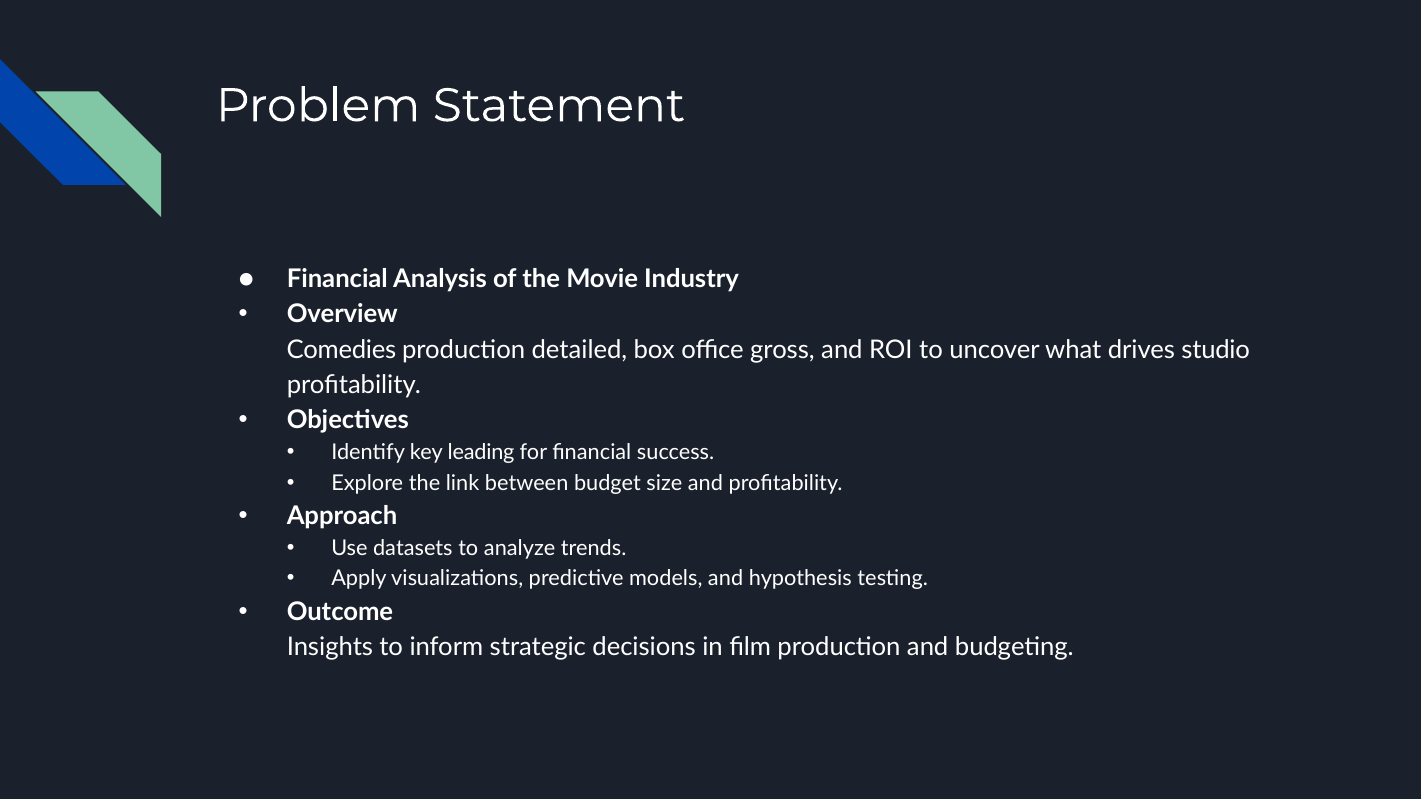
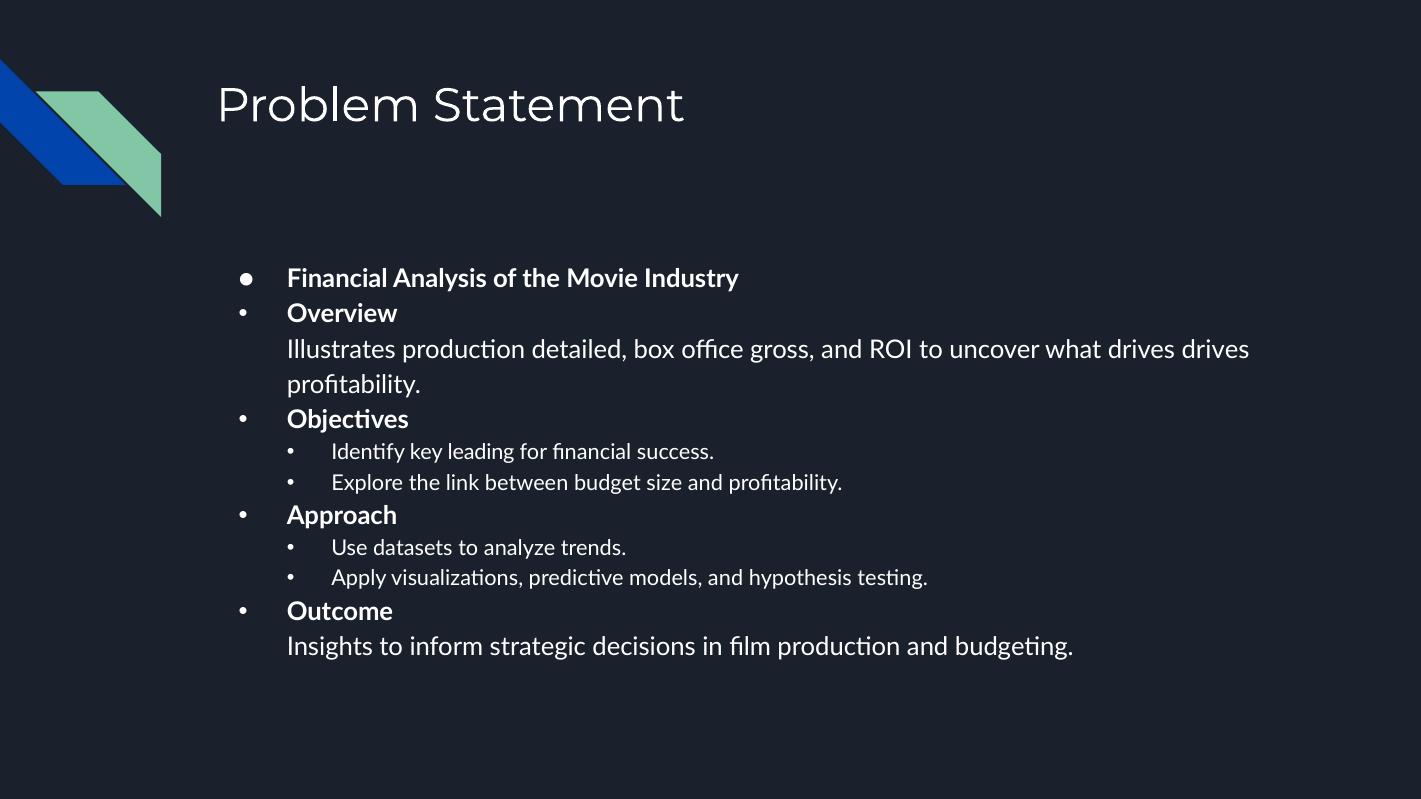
Comedies: Comedies -> Illustrates
drives studio: studio -> drives
